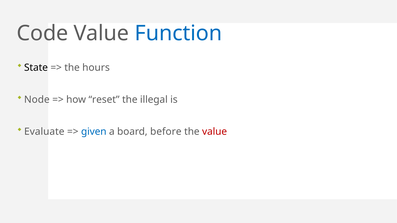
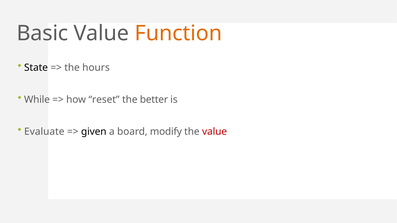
Code: Code -> Basic
Function colour: blue -> orange
Node: Node -> While
illegal: illegal -> better
given colour: blue -> black
before: before -> modify
